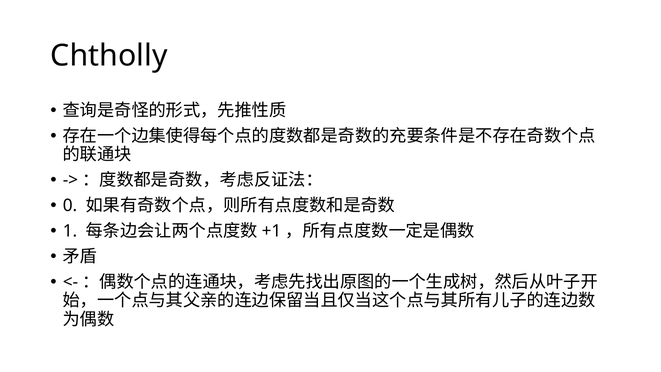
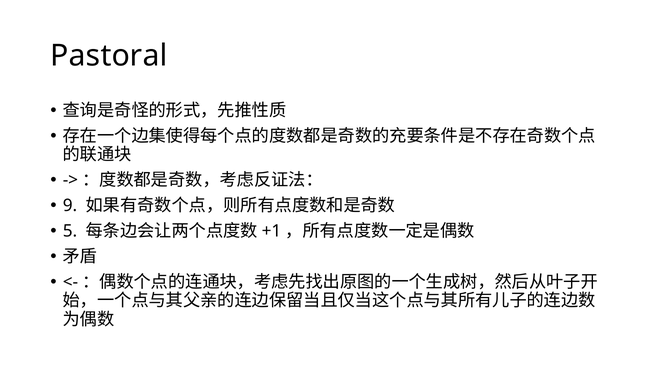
Chtholly: Chtholly -> Pastoral
0: 0 -> 9
1: 1 -> 5
